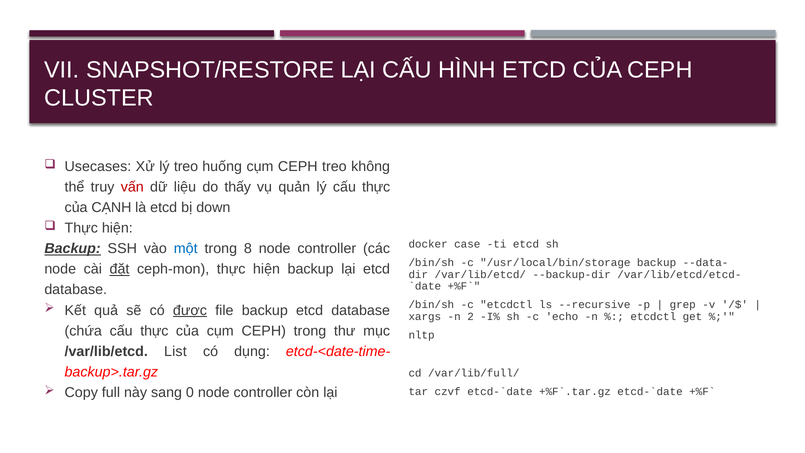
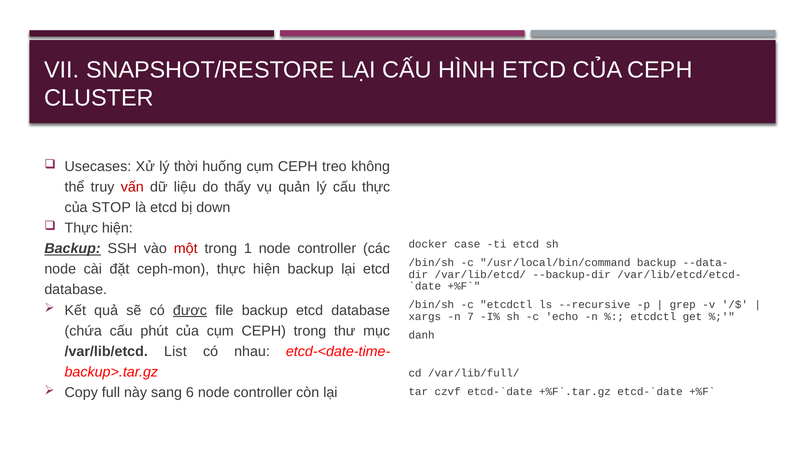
lý treo: treo -> thời
CẠNH: CẠNH -> STOP
một colour: blue -> red
8: 8 -> 1
/usr/local/bin/storage: /usr/local/bin/storage -> /usr/local/bin/command
đặt underline: present -> none
2: 2 -> 7
chứa cấu thực: thực -> phút
nltp: nltp -> danh
dụng: dụng -> nhau
0: 0 -> 6
